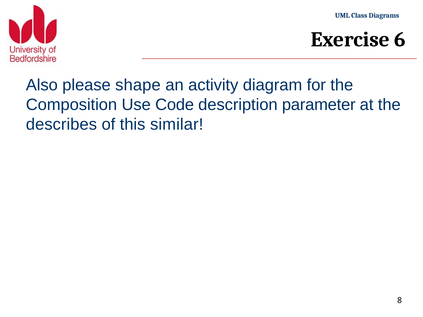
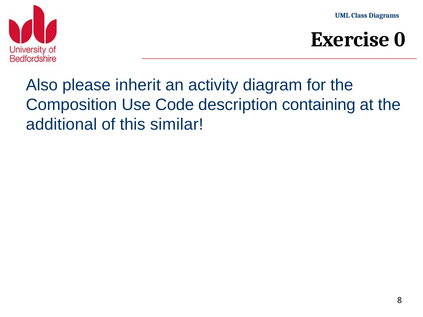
6: 6 -> 0
shape: shape -> inherit
parameter: parameter -> containing
describes: describes -> additional
